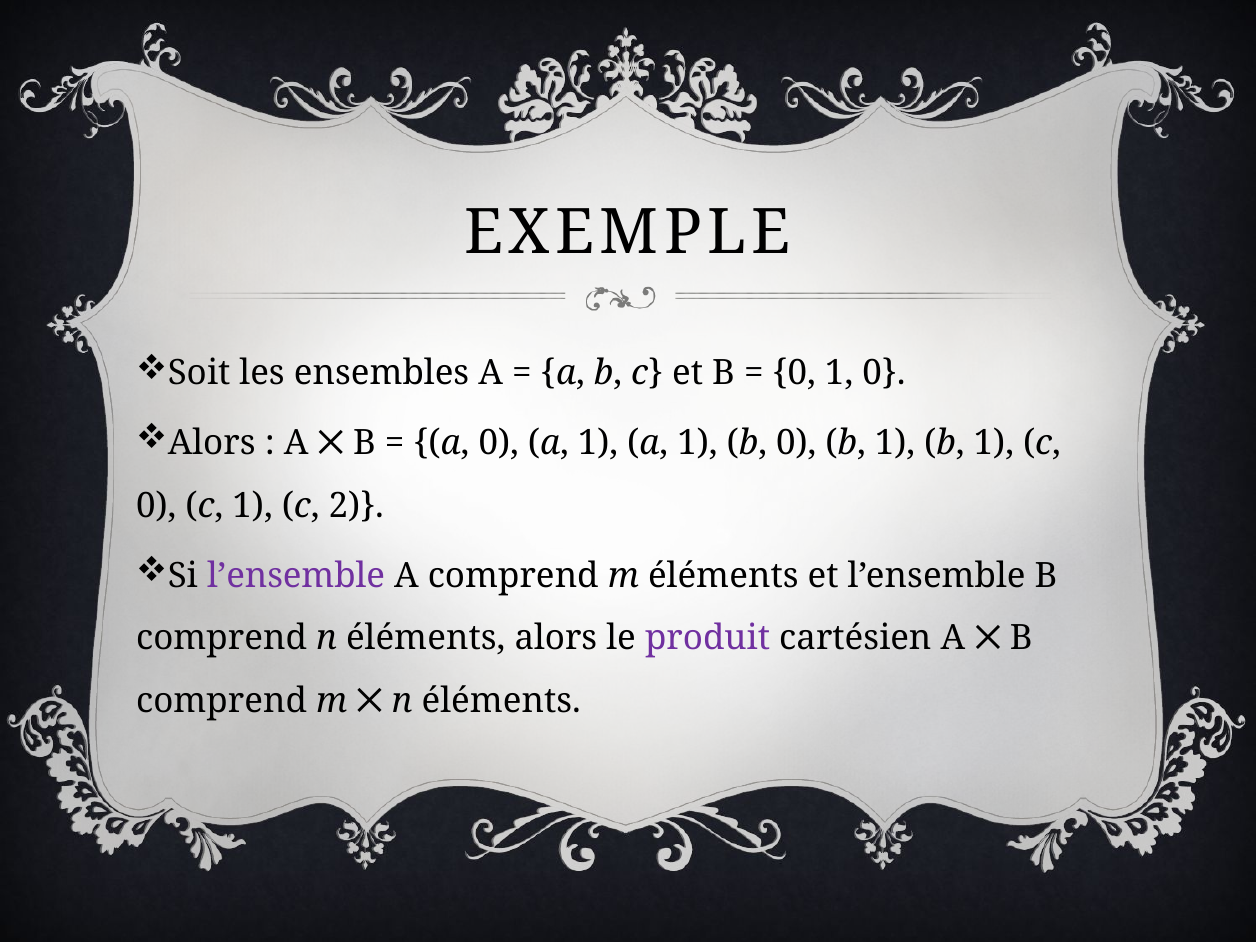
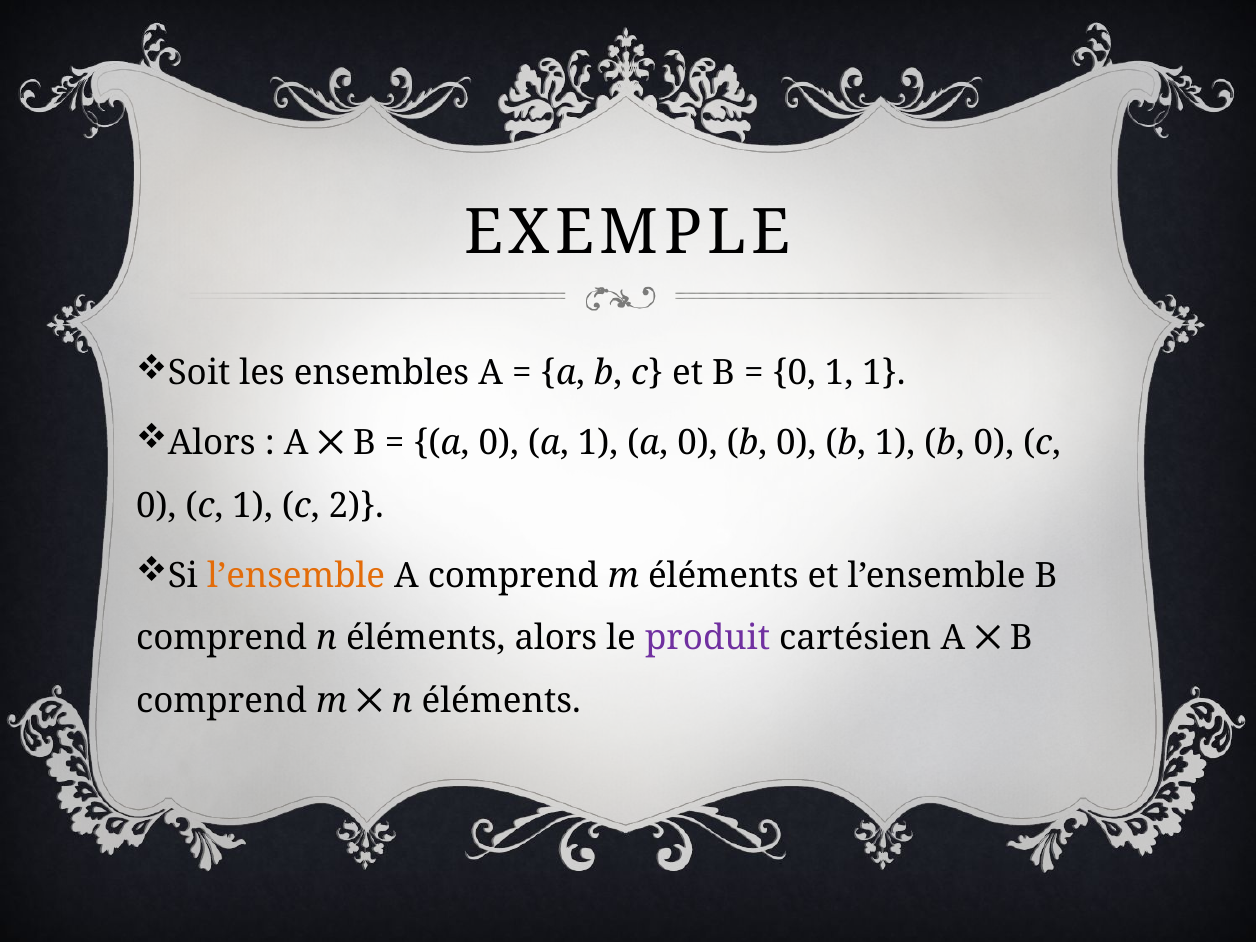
1 0: 0 -> 1
1 a 1: 1 -> 0
1 b 1: 1 -> 0
l’ensemble at (296, 576) colour: purple -> orange
